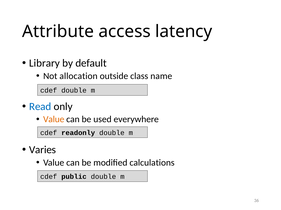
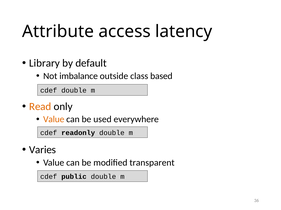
allocation: allocation -> imbalance
name: name -> based
Read colour: blue -> orange
calculations: calculations -> transparent
